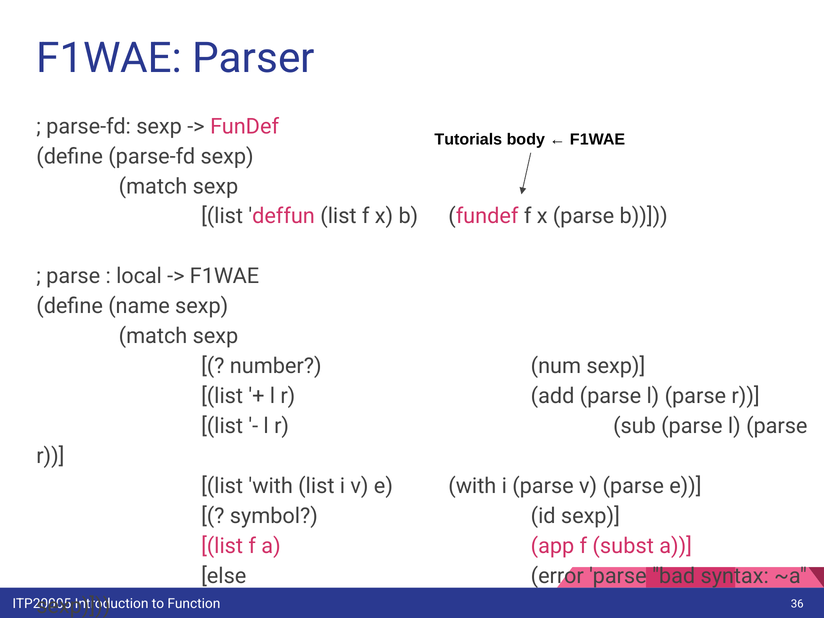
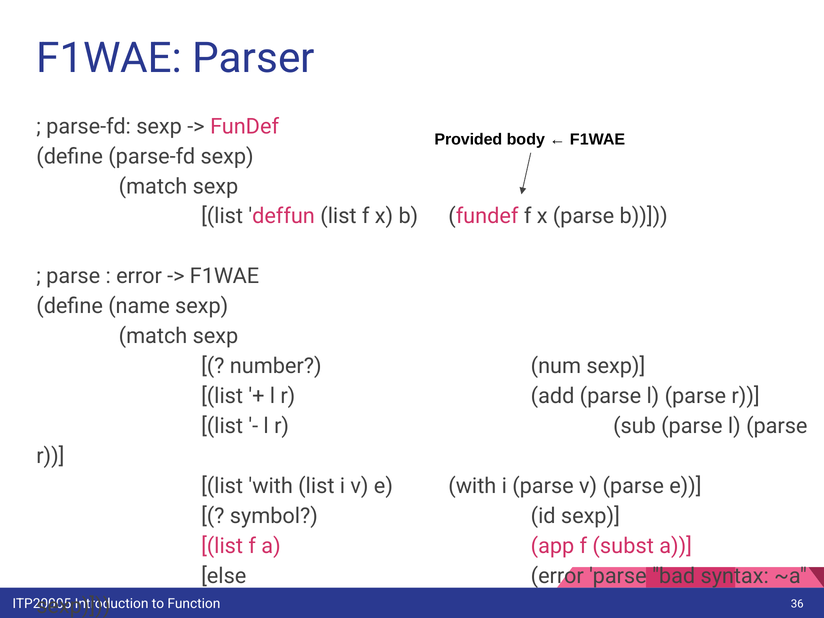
Tutorials: Tutorials -> Provided
local at (139, 276): local -> error
